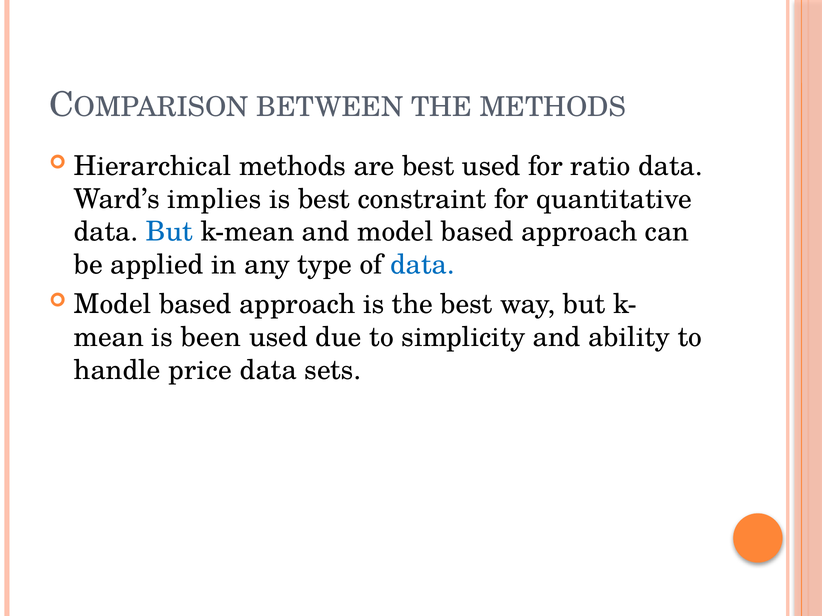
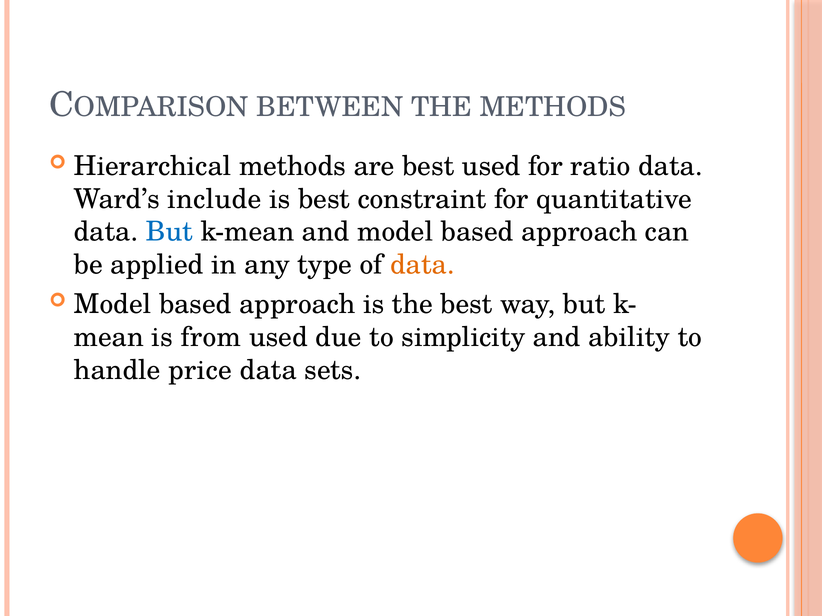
implies: implies -> include
data at (422, 265) colour: blue -> orange
been: been -> from
